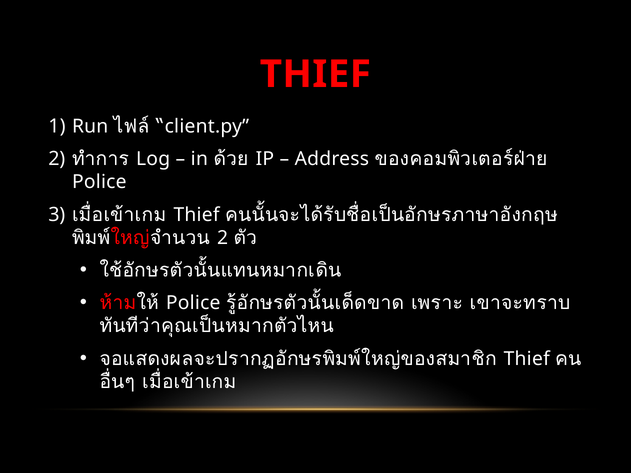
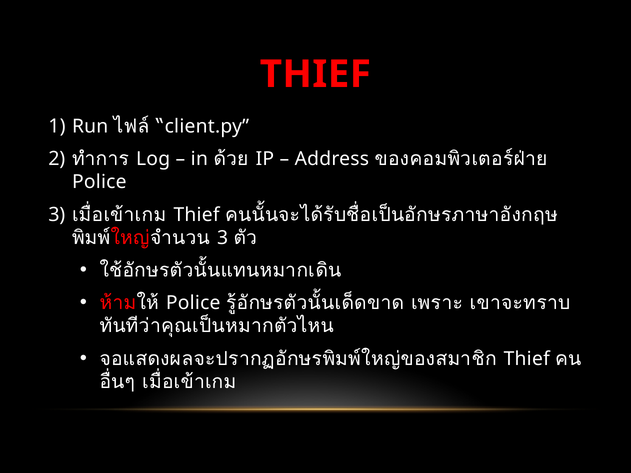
2 at (223, 238): 2 -> 3
